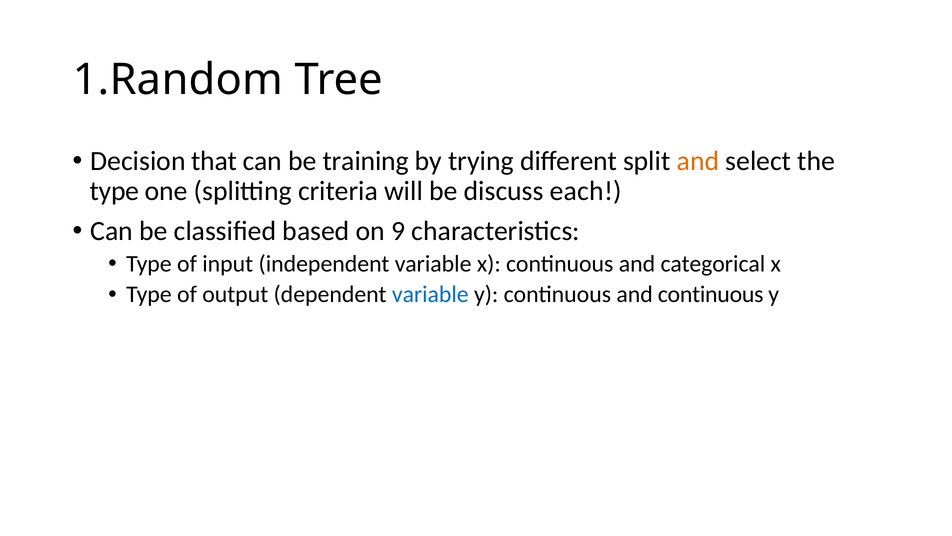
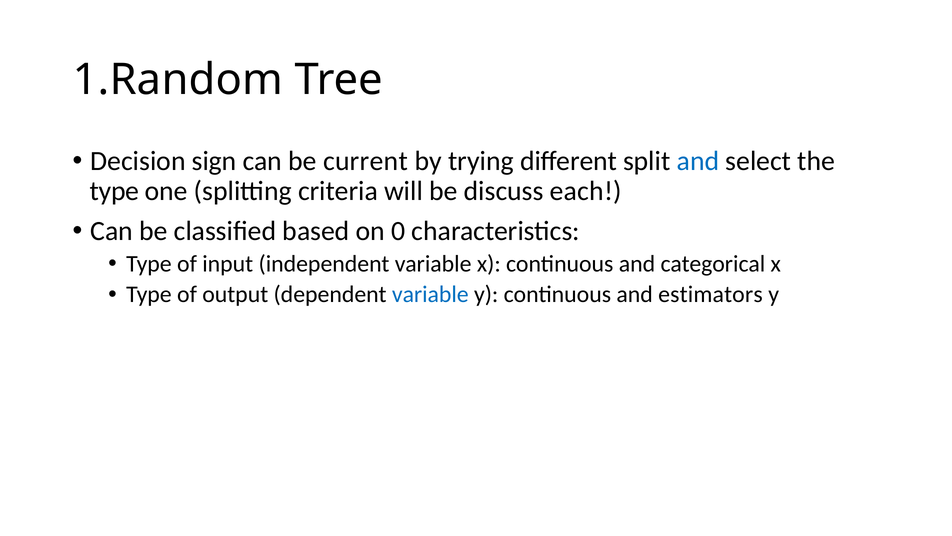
that: that -> sign
training: training -> current
and at (698, 161) colour: orange -> blue
9: 9 -> 0
and continuous: continuous -> estimators
